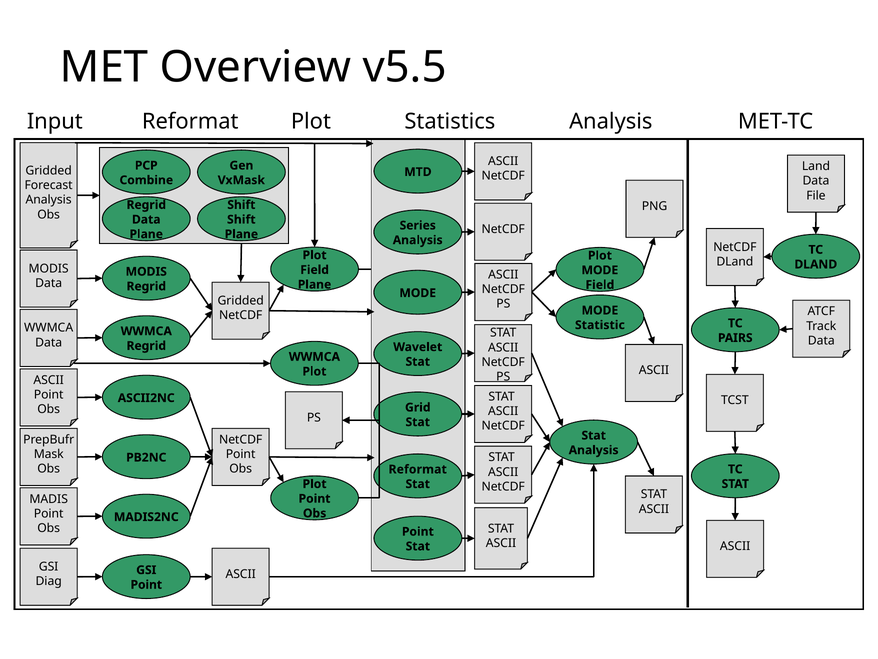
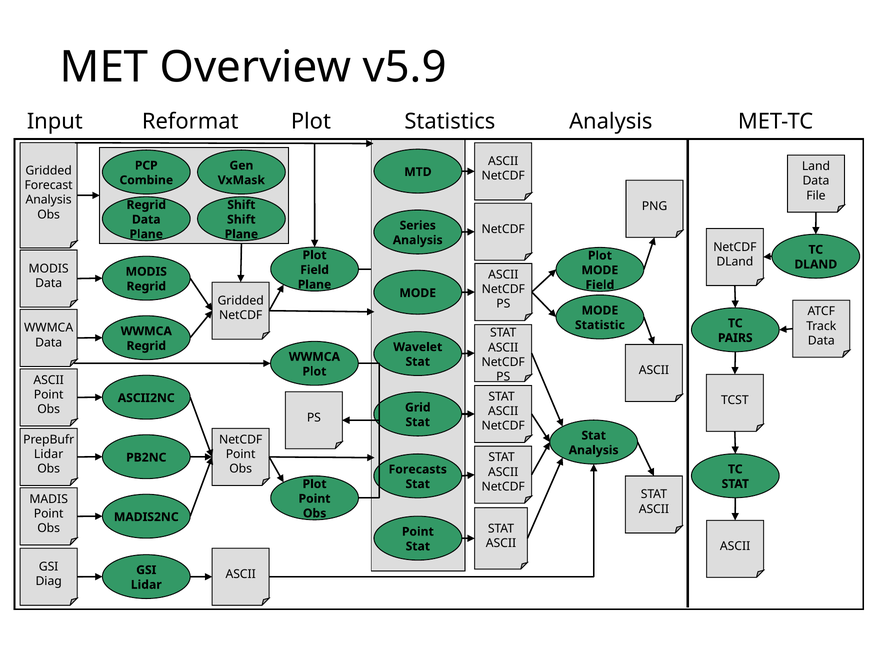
v5.5: v5.5 -> v5.9
Mask at (49, 454): Mask -> Lidar
Reformat at (418, 469): Reformat -> Forecasts
Point at (146, 584): Point -> Lidar
